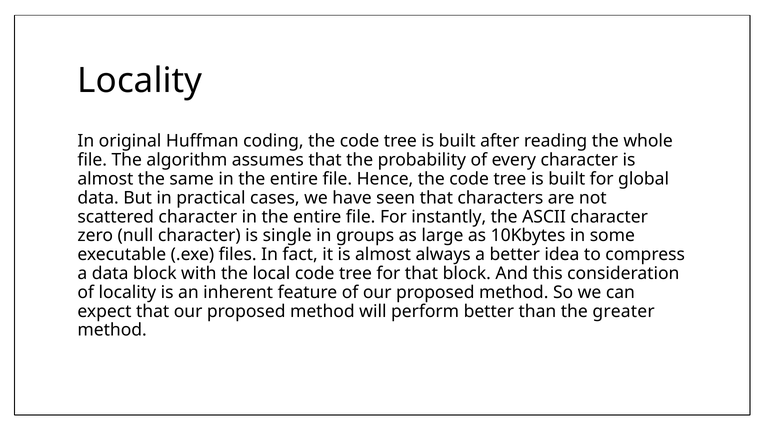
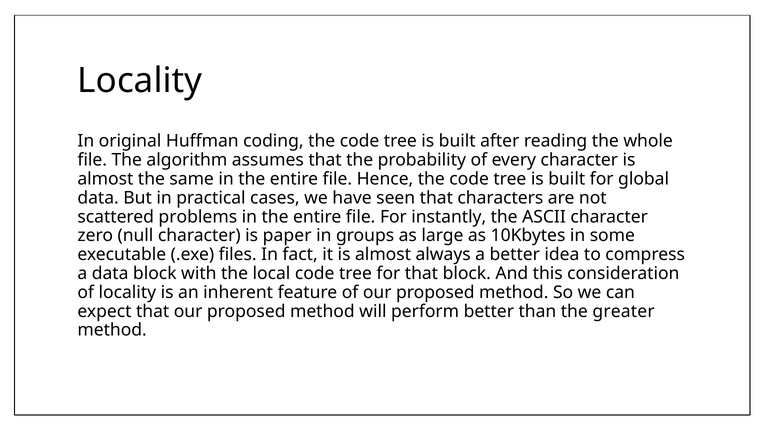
scattered character: character -> problems
single: single -> paper
